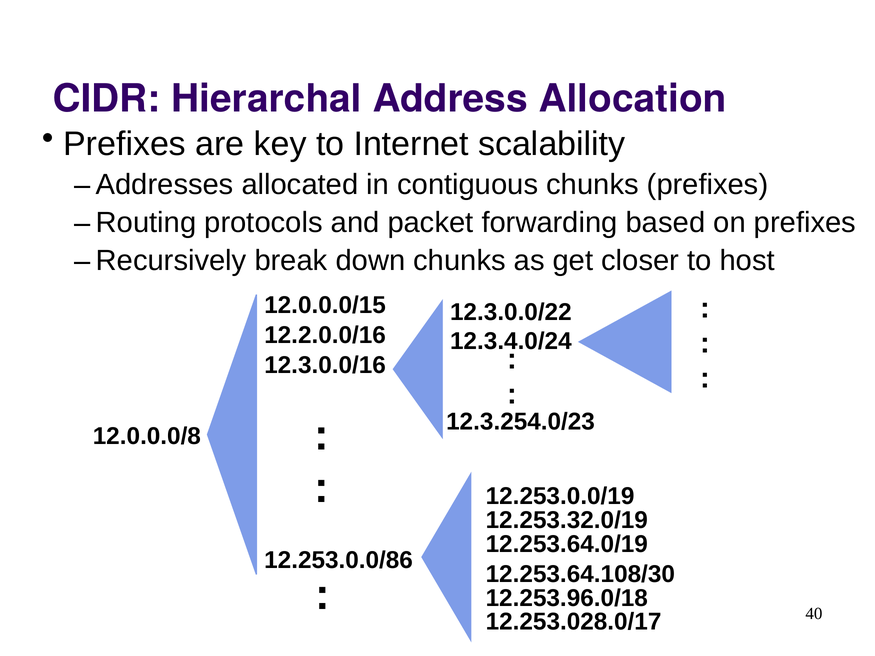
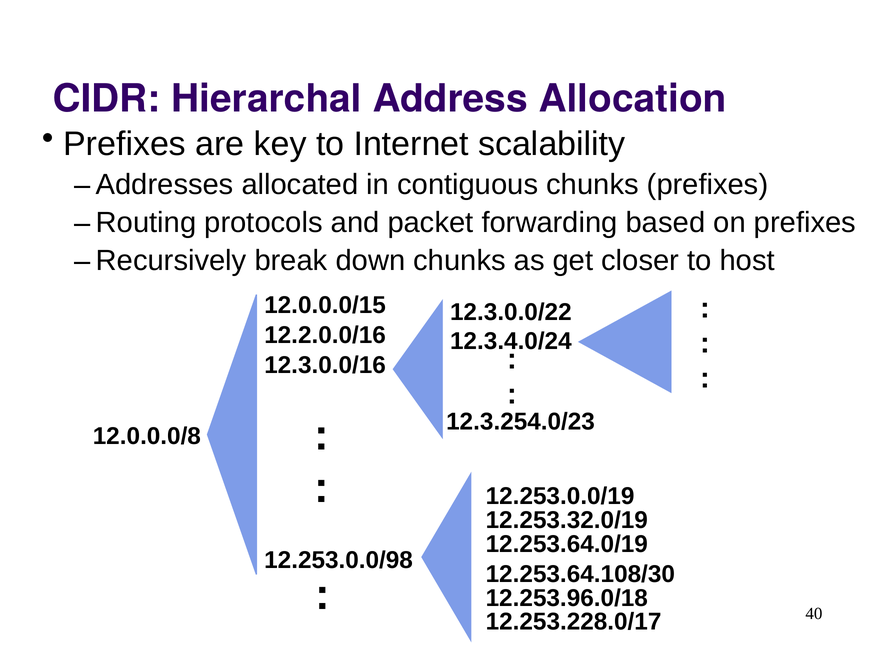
12.253.0.0/86: 12.253.0.0/86 -> 12.253.0.0/98
12.253.028.0/17: 12.253.028.0/17 -> 12.253.228.0/17
